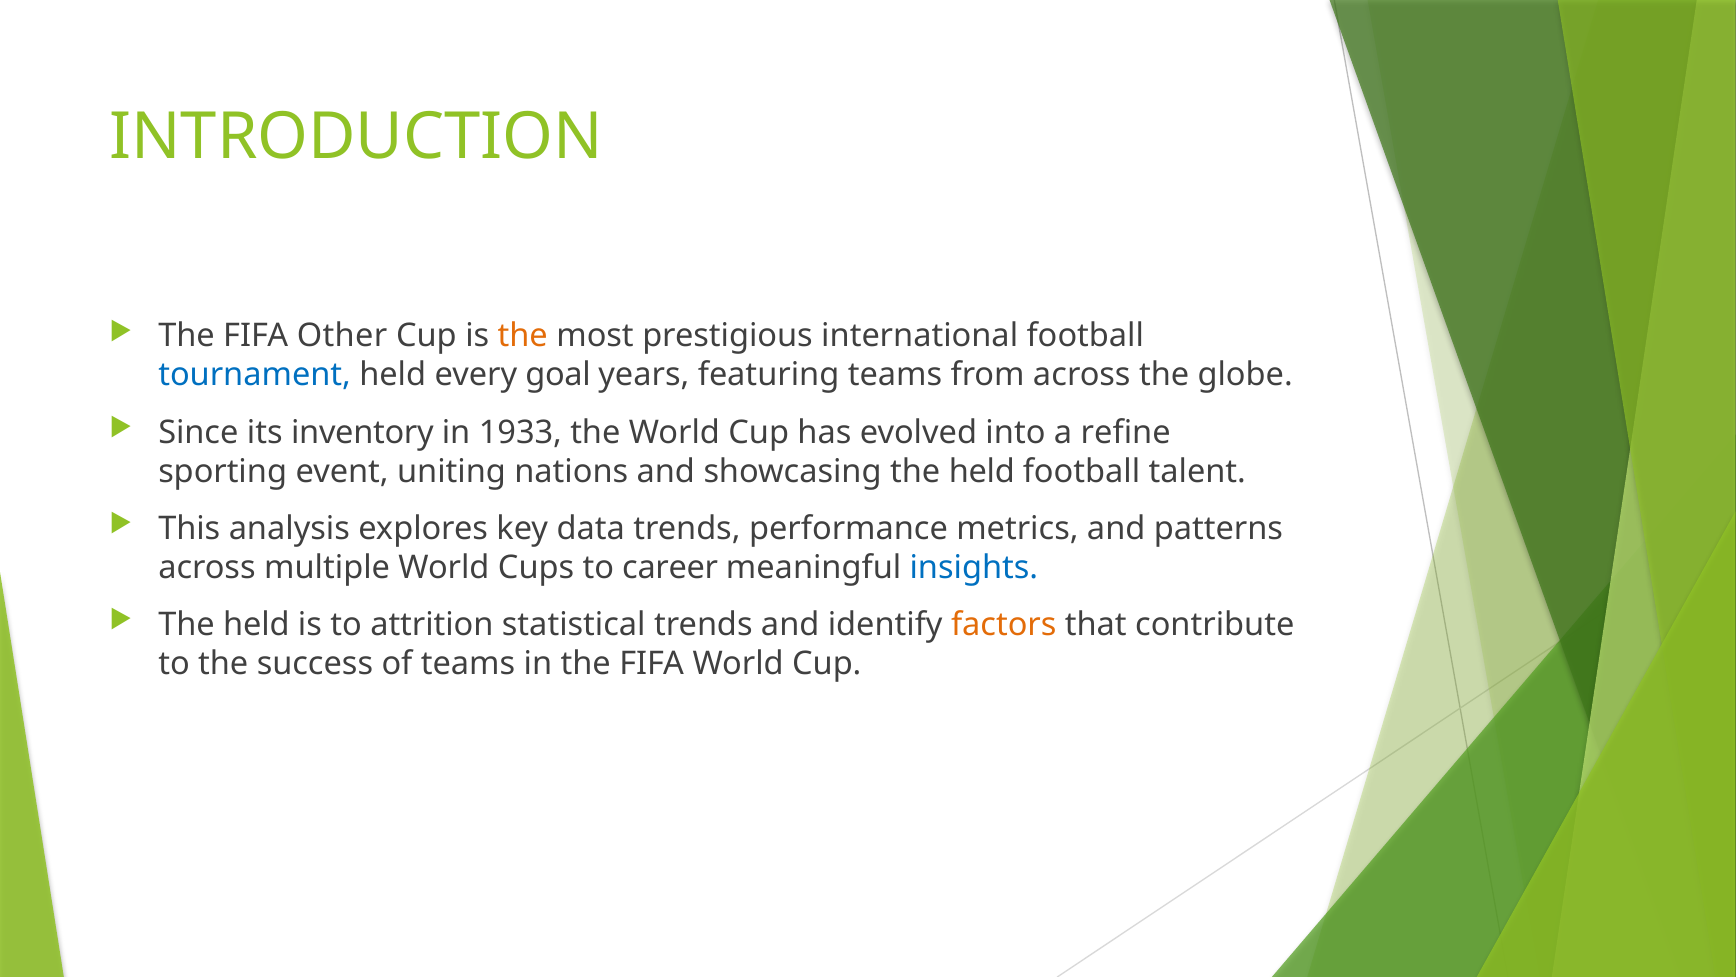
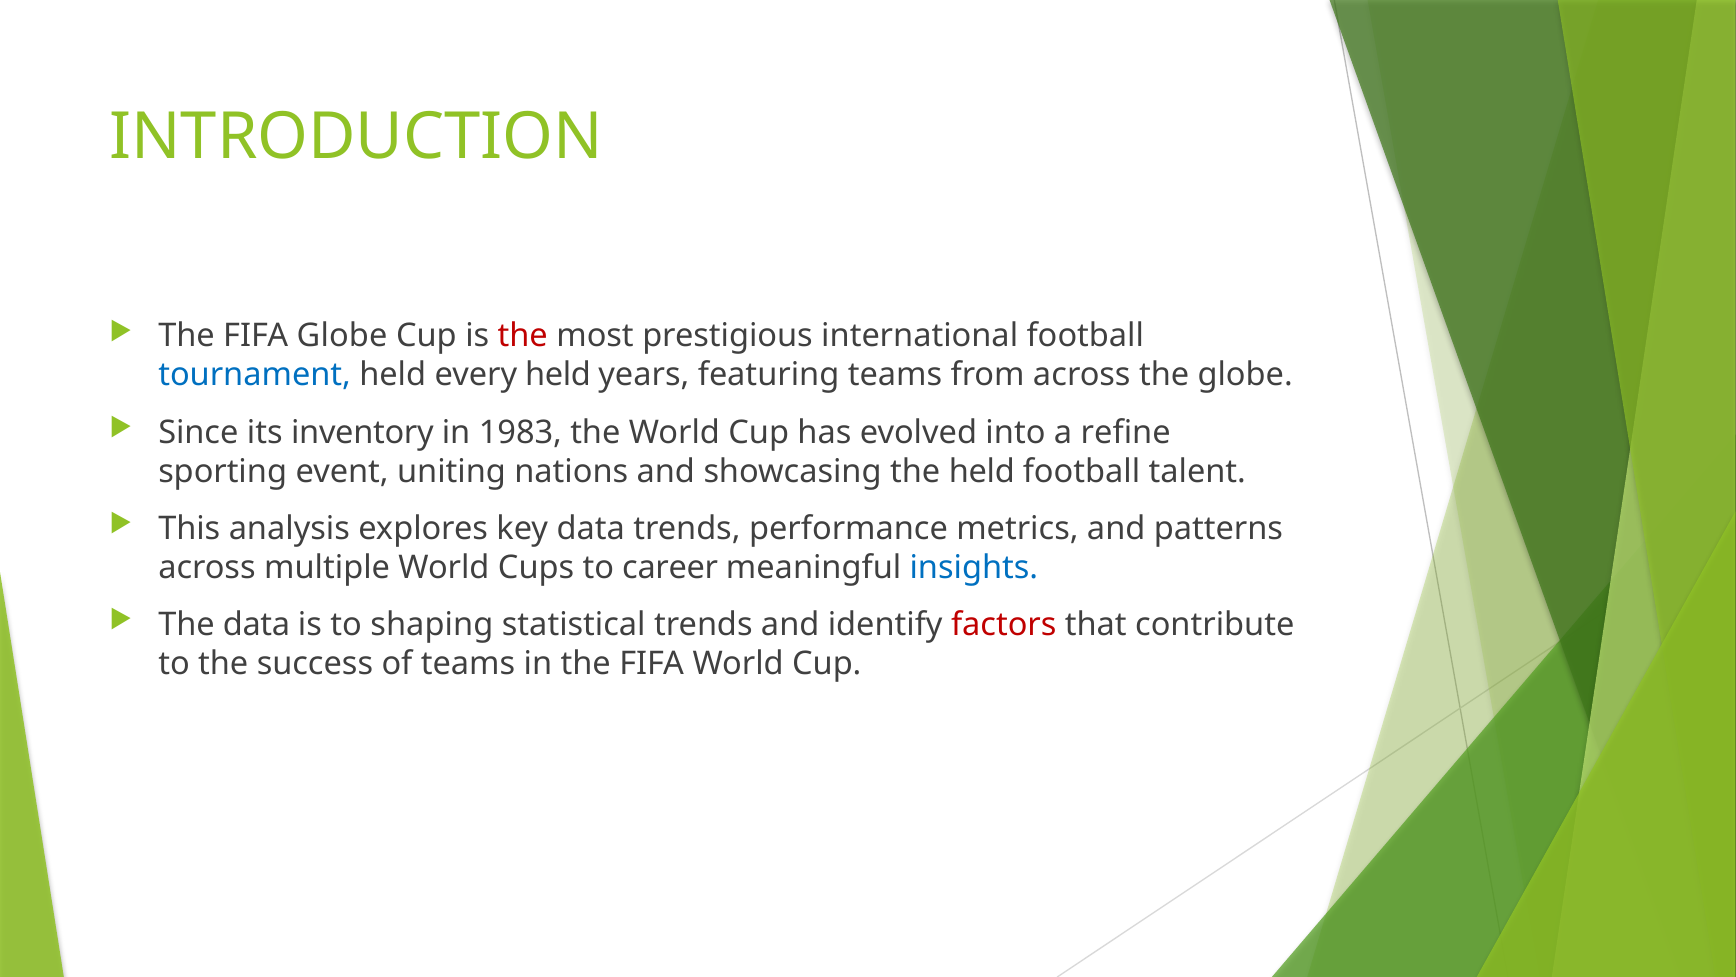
FIFA Other: Other -> Globe
the at (523, 336) colour: orange -> red
every goal: goal -> held
1933: 1933 -> 1983
held at (256, 625): held -> data
attrition: attrition -> shaping
factors colour: orange -> red
